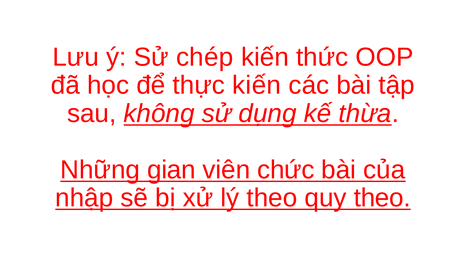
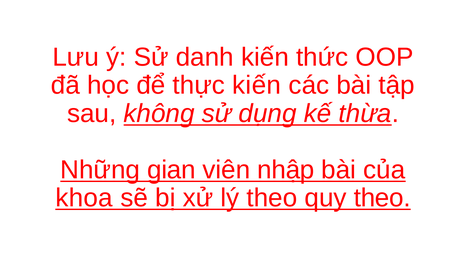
chép: chép -> danh
chức: chức -> nhập
nhập: nhập -> khoa
